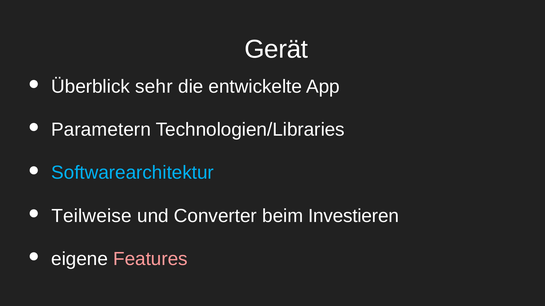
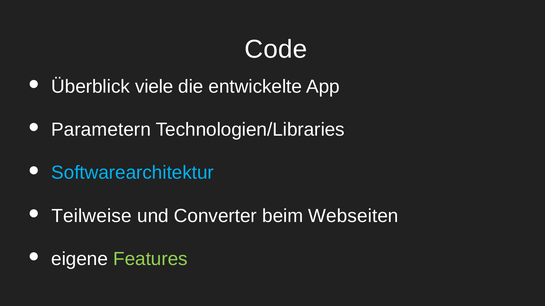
Gerät: Gerät -> Code
sehr: sehr -> viele
Investieren: Investieren -> Webseiten
Features colour: pink -> light green
